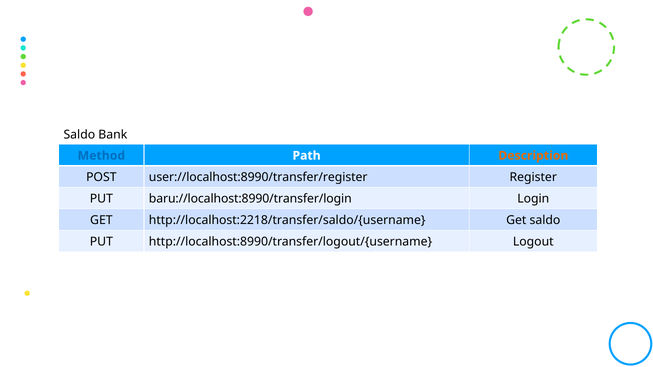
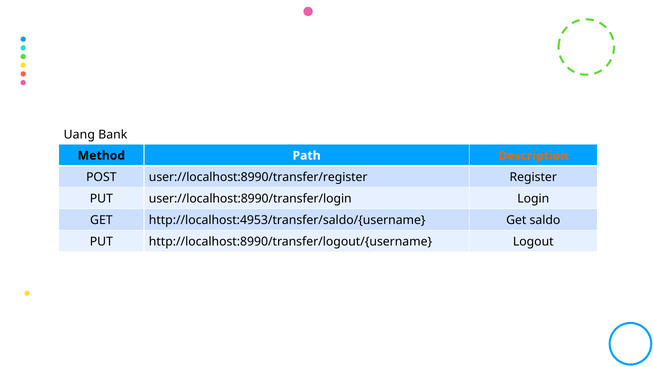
Saldo at (79, 135): Saldo -> Uang
Method colour: blue -> black
baru://localhost:8990/transfer/login: baru://localhost:8990/transfer/login -> user://localhost:8990/transfer/login
http://localhost:2218/transfer/saldo/{username: http://localhost:2218/transfer/saldo/{username -> http://localhost:4953/transfer/saldo/{username
